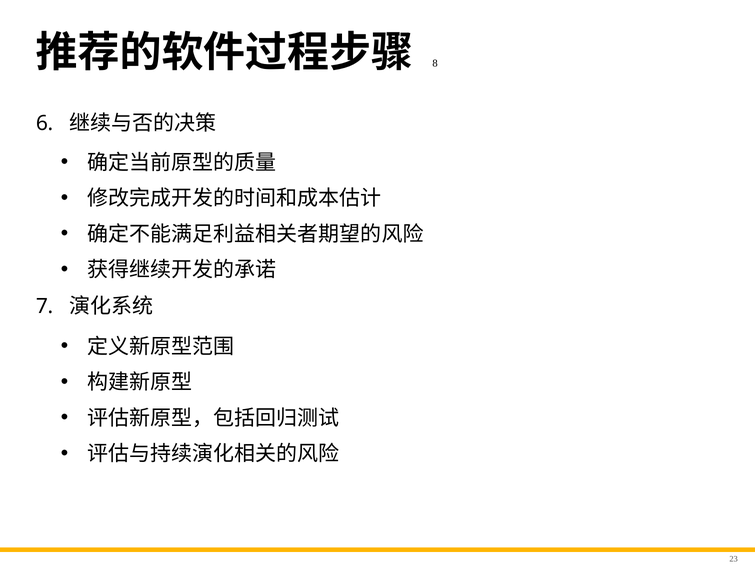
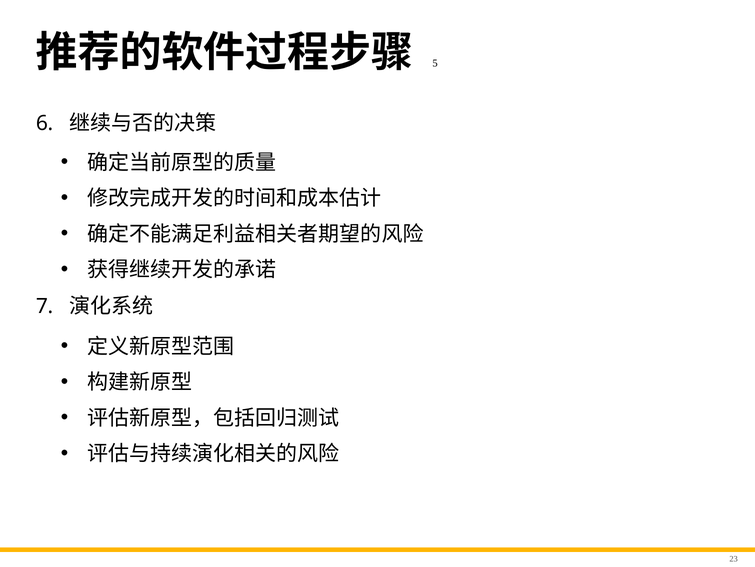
8: 8 -> 5
